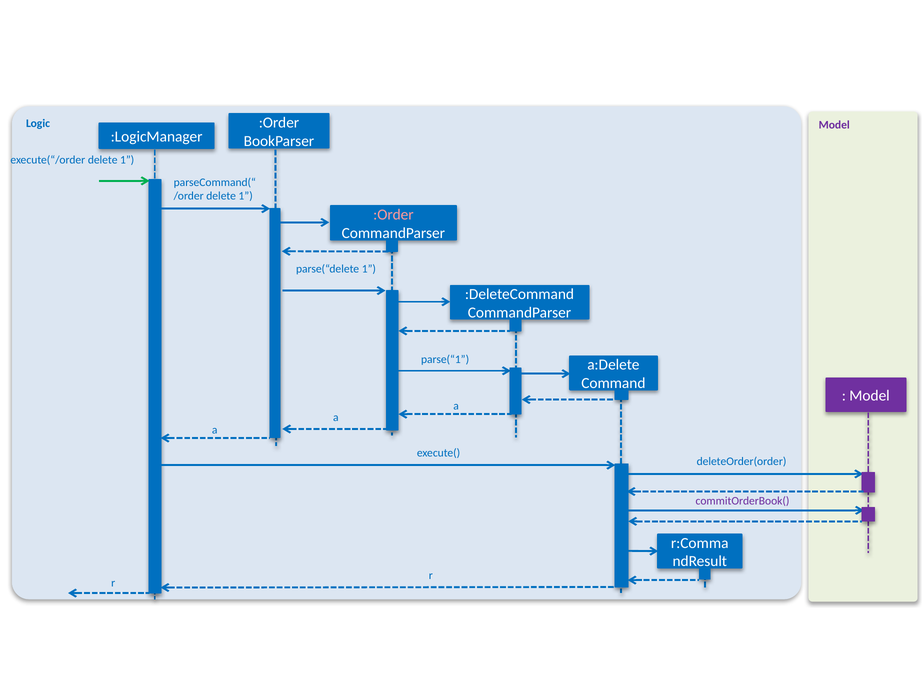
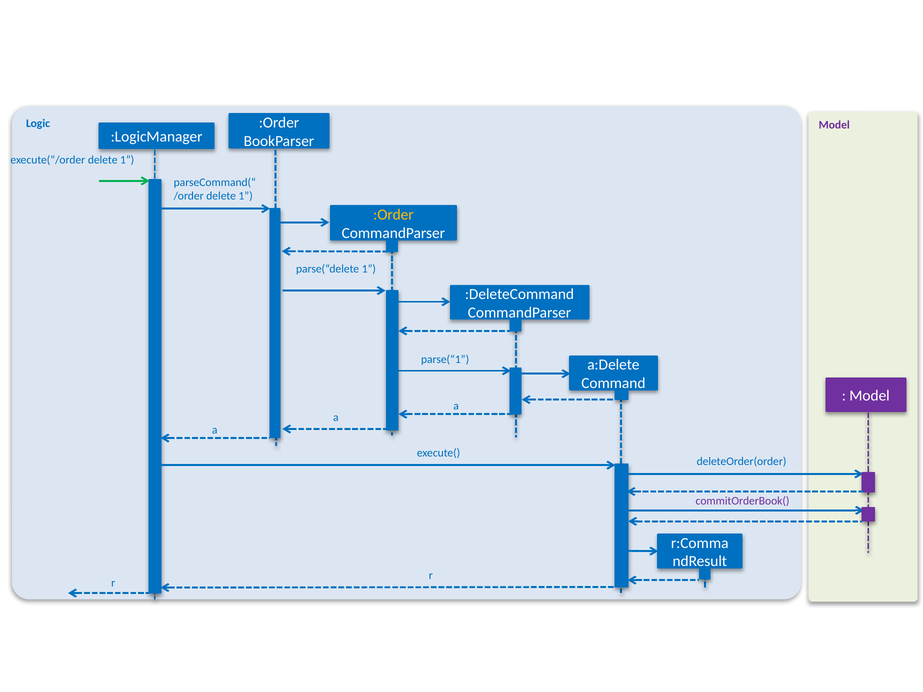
:Order at (393, 215) colour: pink -> yellow
